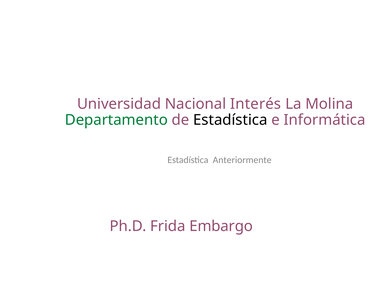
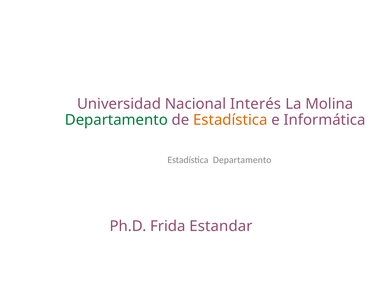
Estadística at (230, 120) colour: black -> orange
Estadística Anteriormente: Anteriormente -> Departamento
Embargo: Embargo -> Estandar
